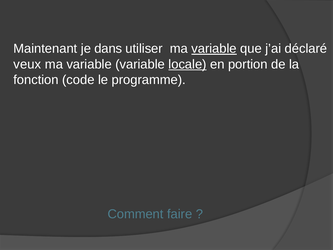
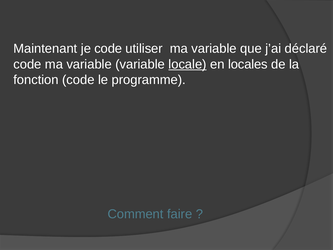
je dans: dans -> code
variable at (214, 49) underline: present -> none
veux at (27, 64): veux -> code
portion: portion -> locales
